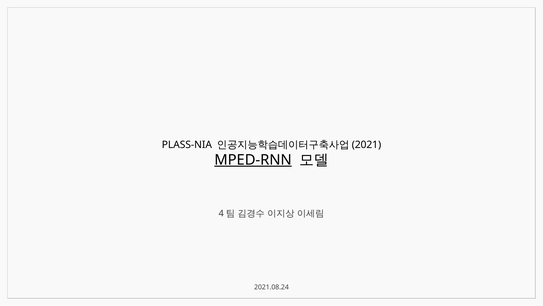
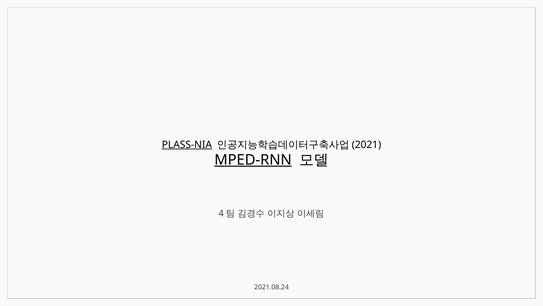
PLASS-NIA underline: none -> present
